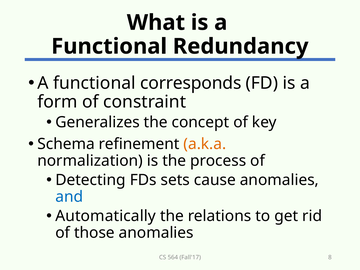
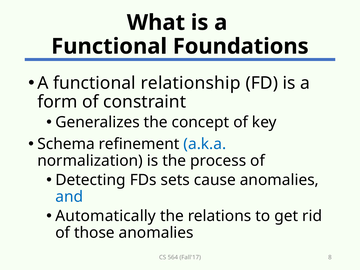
Redundancy: Redundancy -> Foundations
corresponds: corresponds -> relationship
a.k.a colour: orange -> blue
